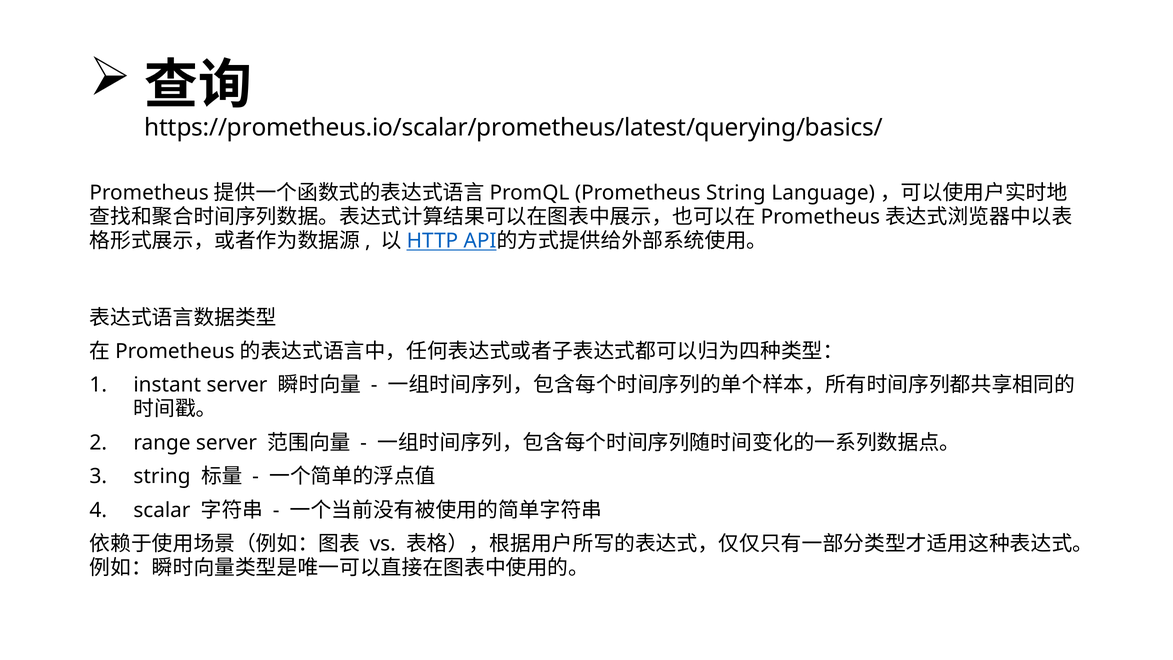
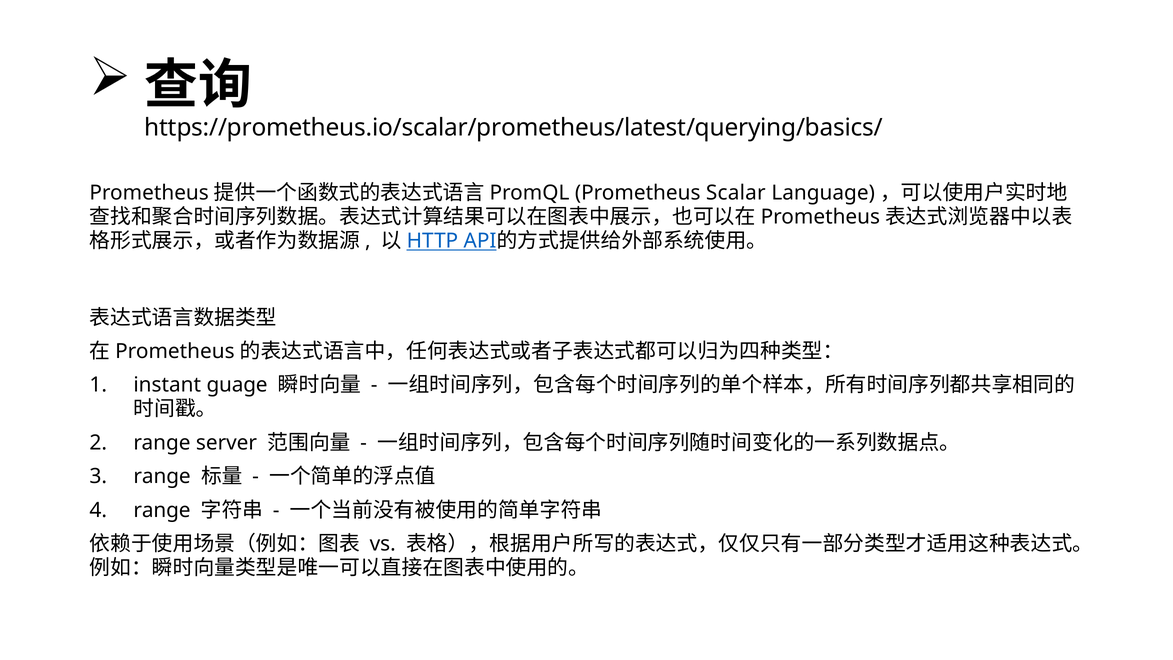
Prometheus String: String -> Scalar
instant server: server -> guage
string at (162, 476): string -> range
scalar at (162, 510): scalar -> range
